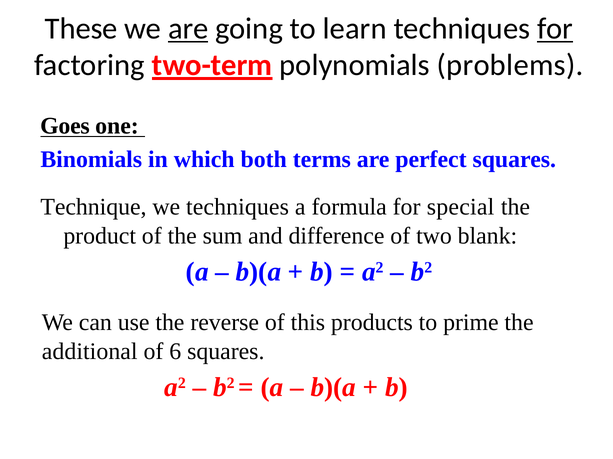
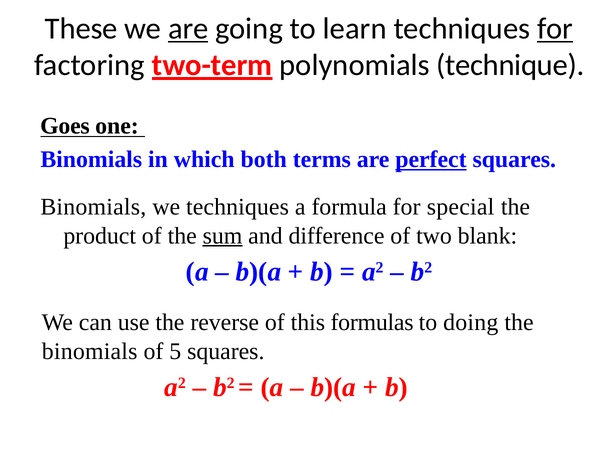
problems: problems -> technique
perfect underline: none -> present
Technique at (93, 207): Technique -> Binomials
sum underline: none -> present
products: products -> formulas
prime: prime -> doing
additional at (90, 352): additional -> binomials
6: 6 -> 5
